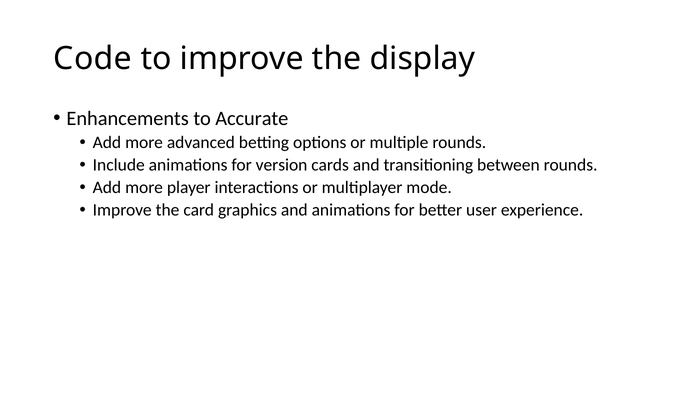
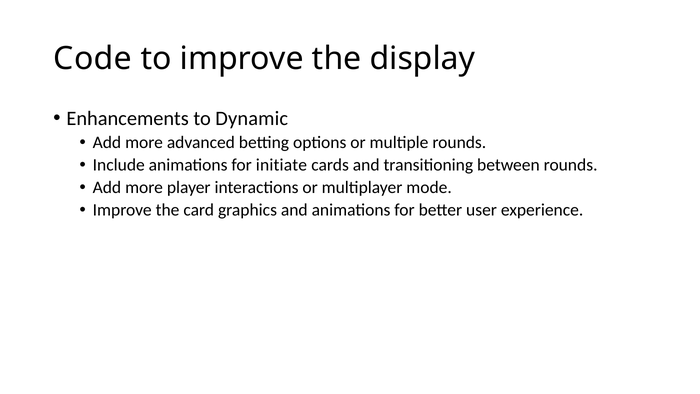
Accurate: Accurate -> Dynamic
version: version -> initiate
